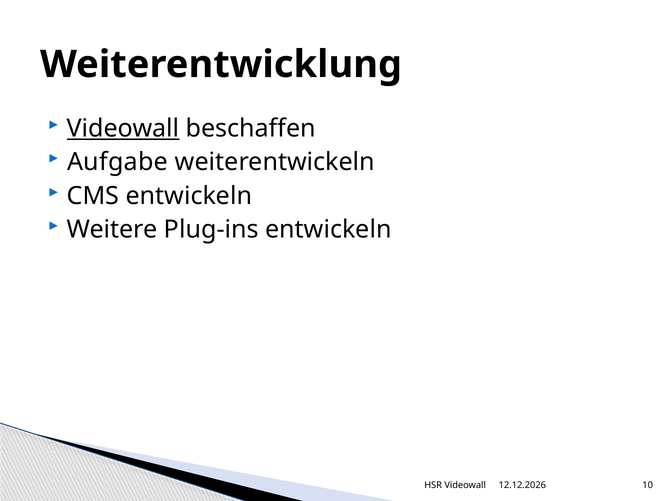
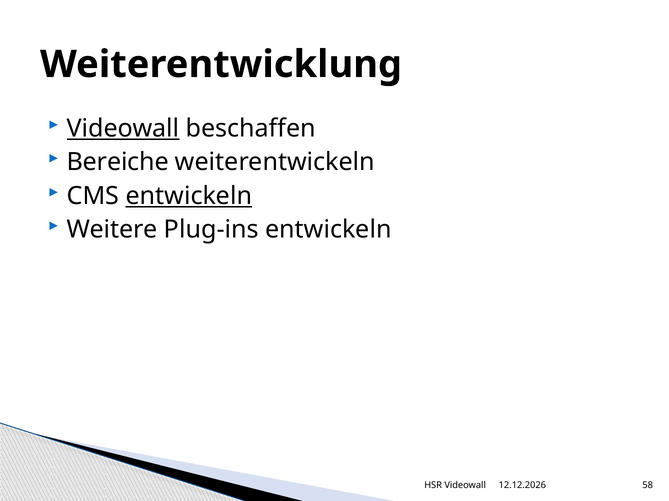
Aufgabe: Aufgabe -> Bereiche
entwickeln at (189, 196) underline: none -> present
10: 10 -> 58
